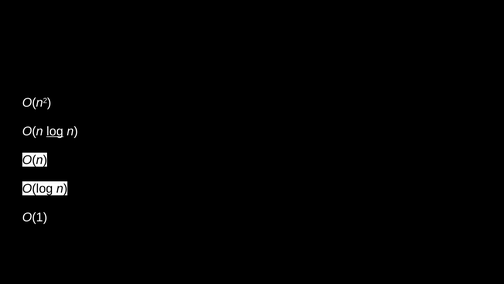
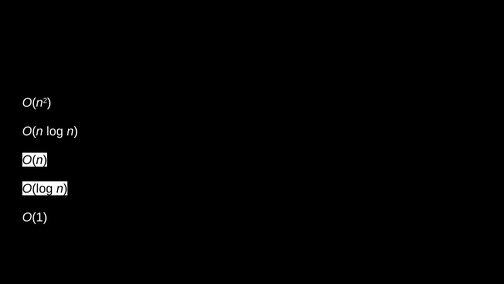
log underline: present -> none
